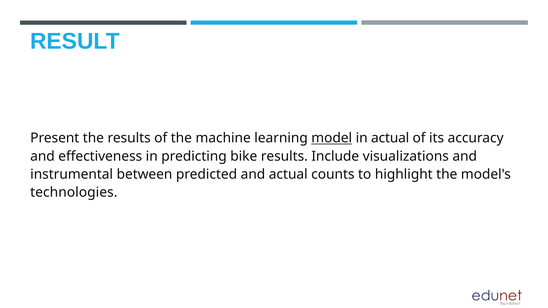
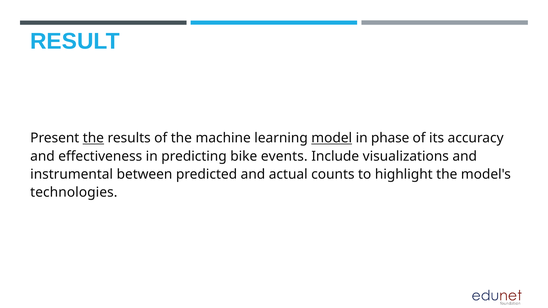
the at (93, 138) underline: none -> present
in actual: actual -> phase
bike results: results -> events
